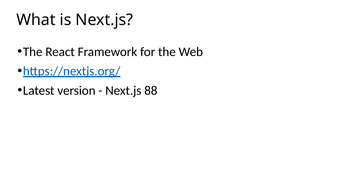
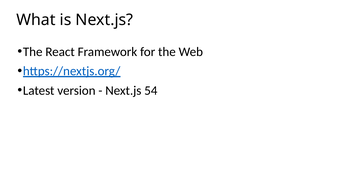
88: 88 -> 54
